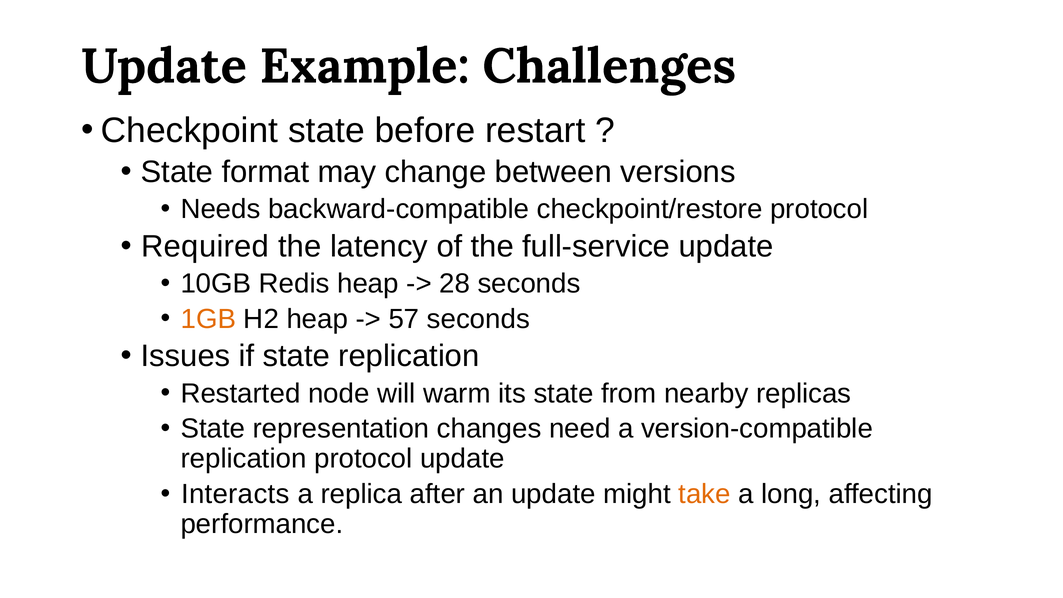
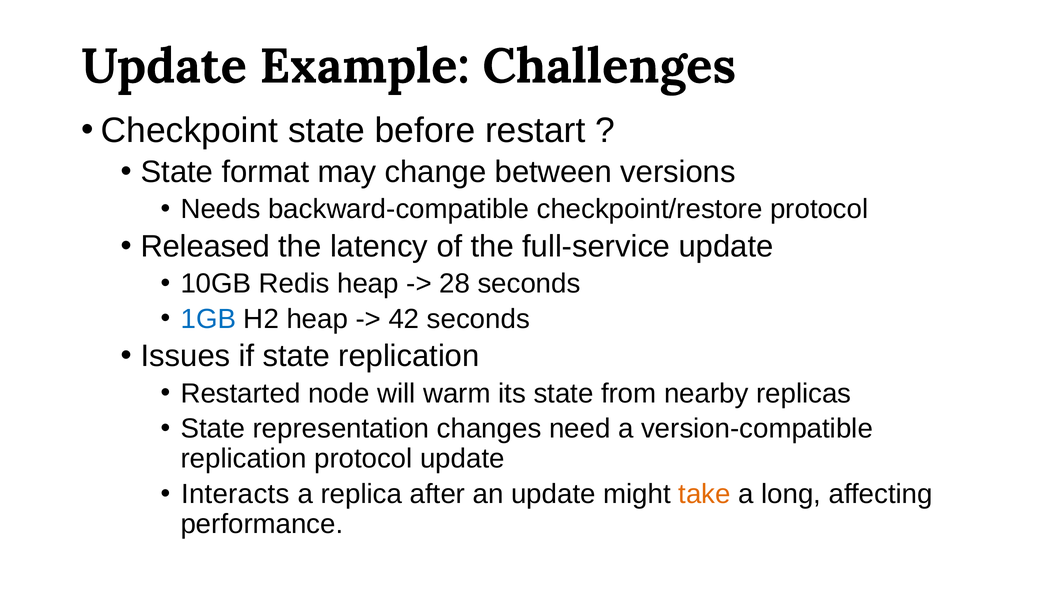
Required: Required -> Released
1GB colour: orange -> blue
57: 57 -> 42
